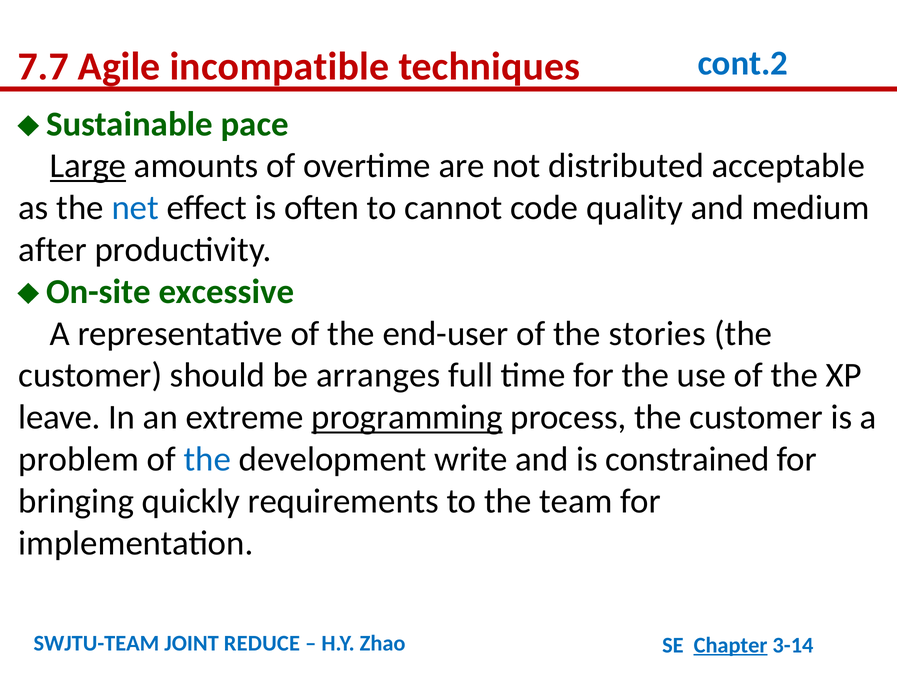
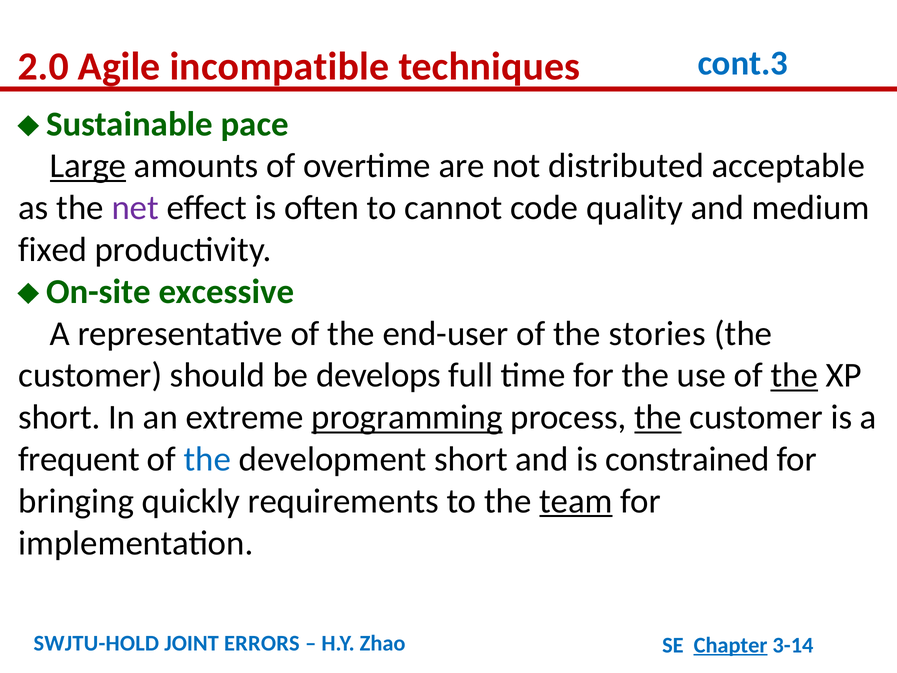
7.7: 7.7 -> 2.0
cont.2: cont.2 -> cont.3
net colour: blue -> purple
after: after -> fixed
arranges: arranges -> develops
the at (794, 375) underline: none -> present
leave at (59, 417): leave -> short
the at (658, 417) underline: none -> present
problem: problem -> frequent
development write: write -> short
team underline: none -> present
SWJTU-TEAM: SWJTU-TEAM -> SWJTU-HOLD
REDUCE: REDUCE -> ERRORS
